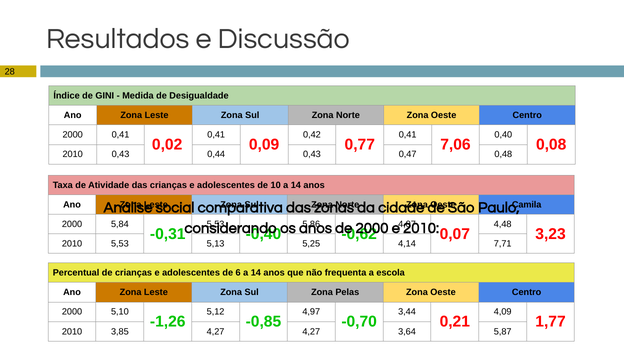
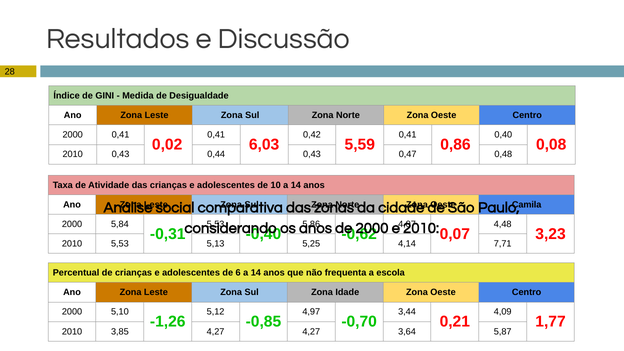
0,09: 0,09 -> 6,03
0,77: 0,77 -> 5,59
7,06: 7,06 -> 0,86
Pelas: Pelas -> Idade
